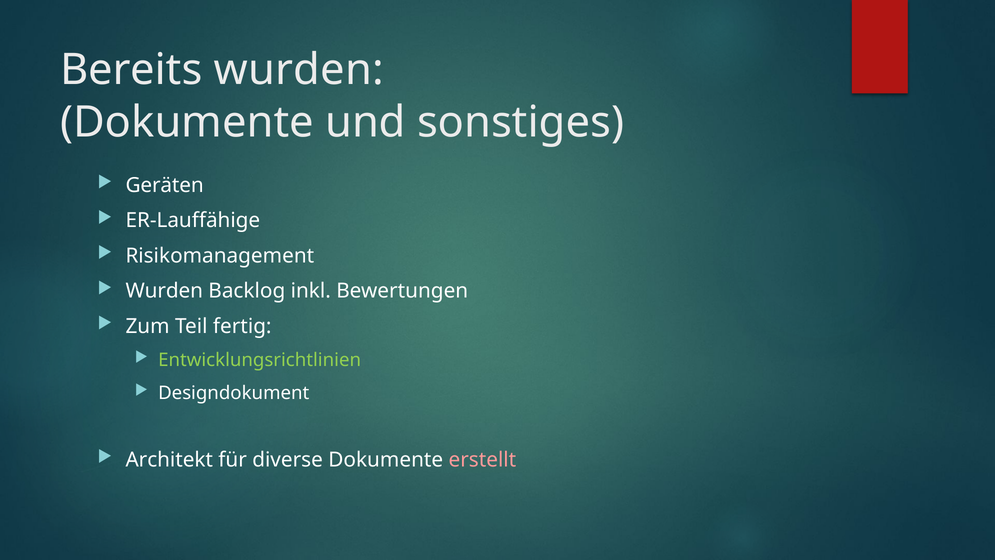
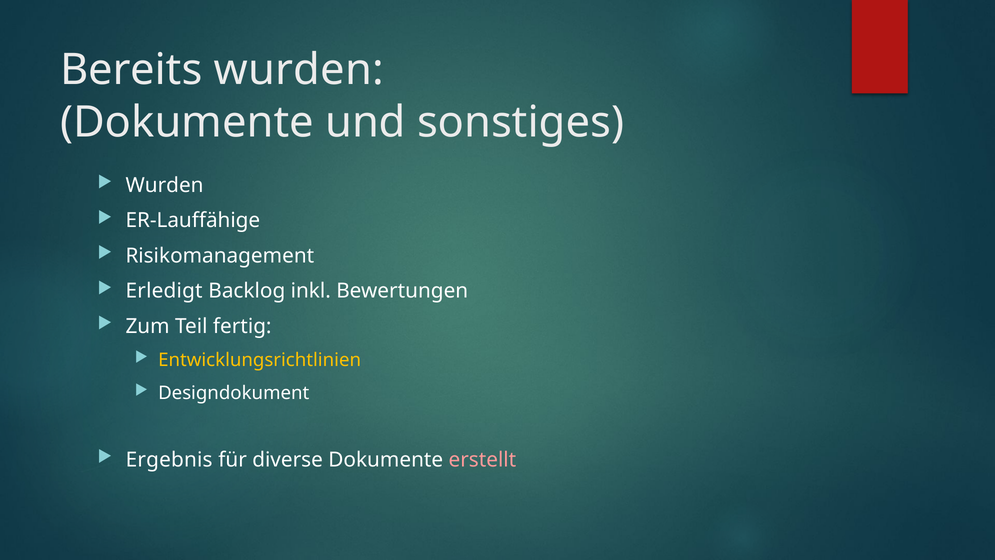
Geräten at (165, 185): Geräten -> Wurden
Wurden at (164, 291): Wurden -> Erledigt
Entwicklungsrichtlinien colour: light green -> yellow
Architekt: Architekt -> Ergebnis
